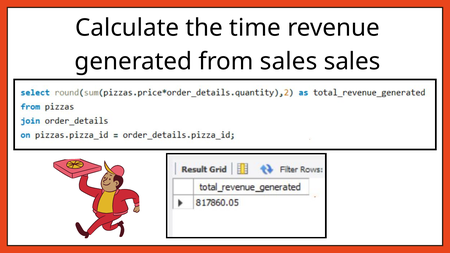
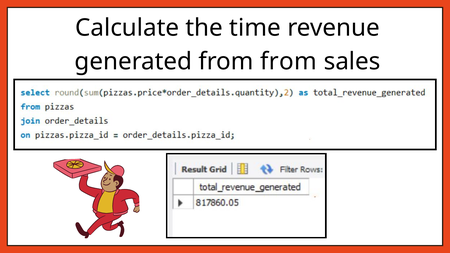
from sales: sales -> from
